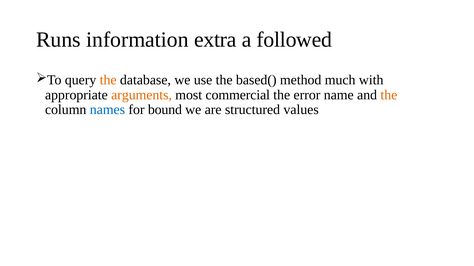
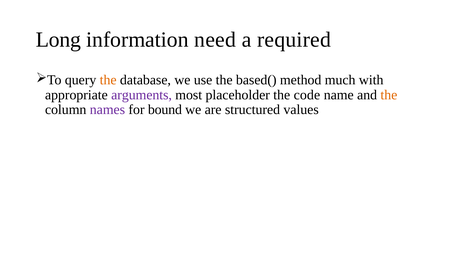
Runs: Runs -> Long
extra: extra -> need
followed: followed -> required
arguments colour: orange -> purple
commercial: commercial -> placeholder
error: error -> code
names colour: blue -> purple
